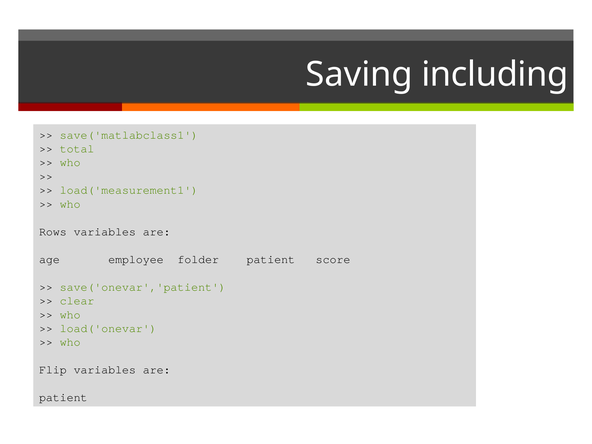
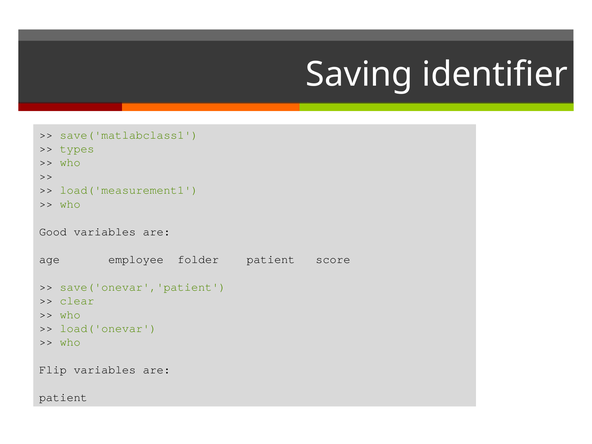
including: including -> identifier
total: total -> types
Rows: Rows -> Good
